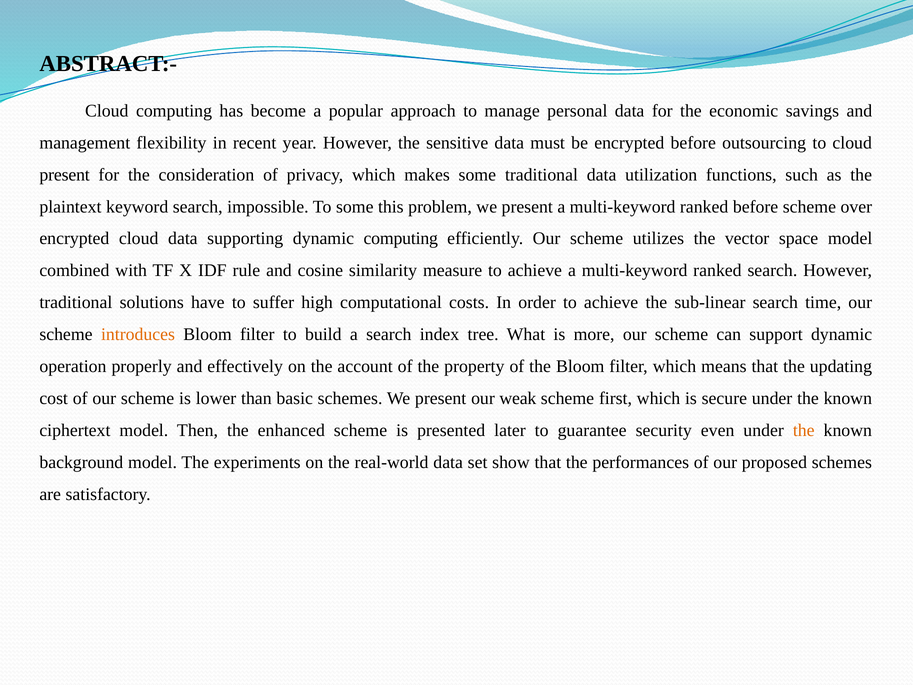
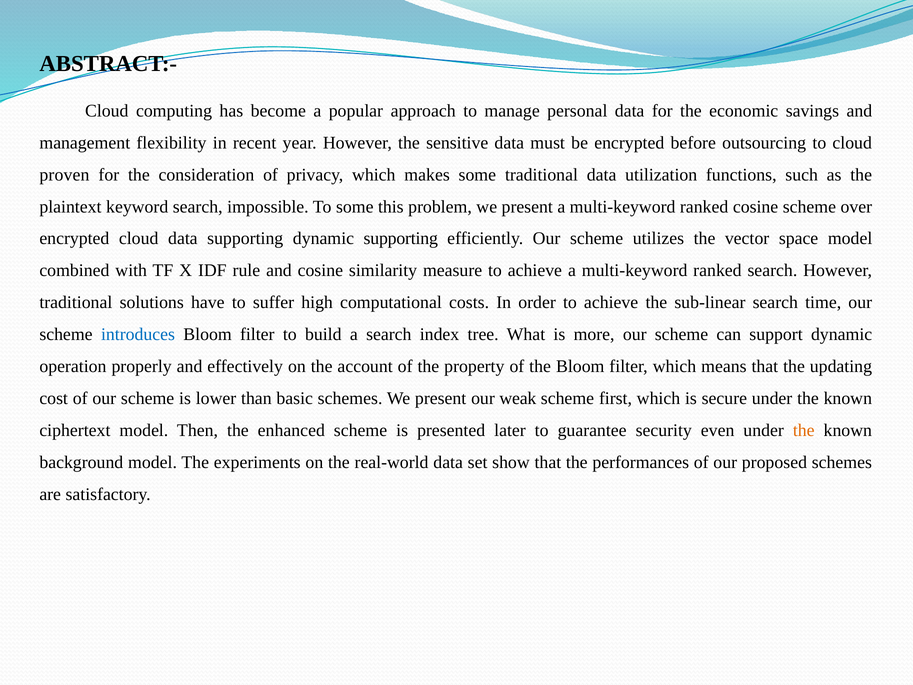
present at (65, 175): present -> proven
ranked before: before -> cosine
dynamic computing: computing -> supporting
introduces colour: orange -> blue
